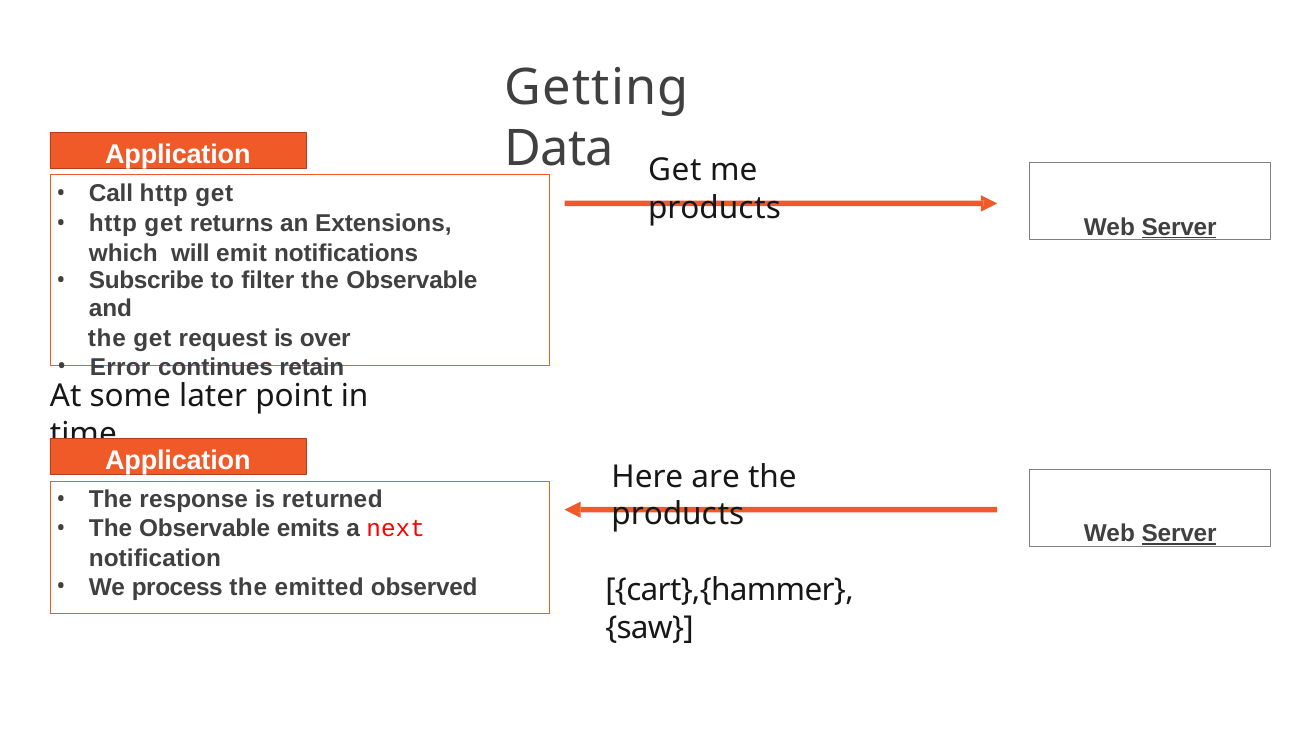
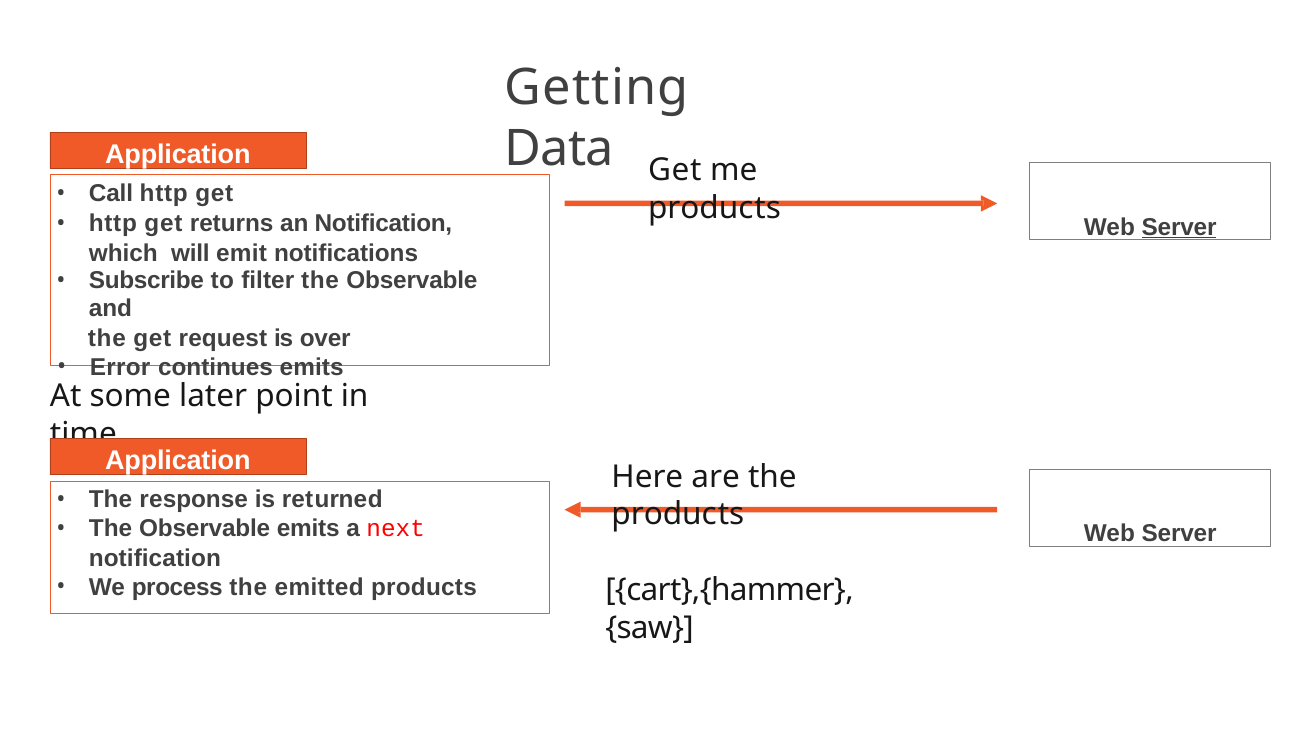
an Extensions: Extensions -> Notification
continues retain: retain -> emits
Server at (1179, 533) underline: present -> none
emitted observed: observed -> products
